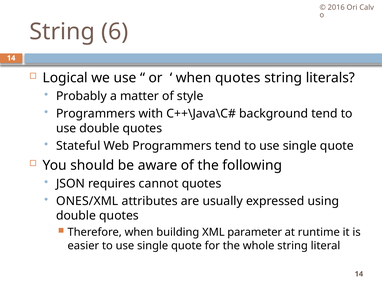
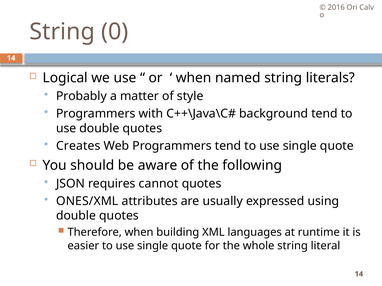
6: 6 -> 0
when quotes: quotes -> named
Stateful: Stateful -> Creates
parameter: parameter -> languages
